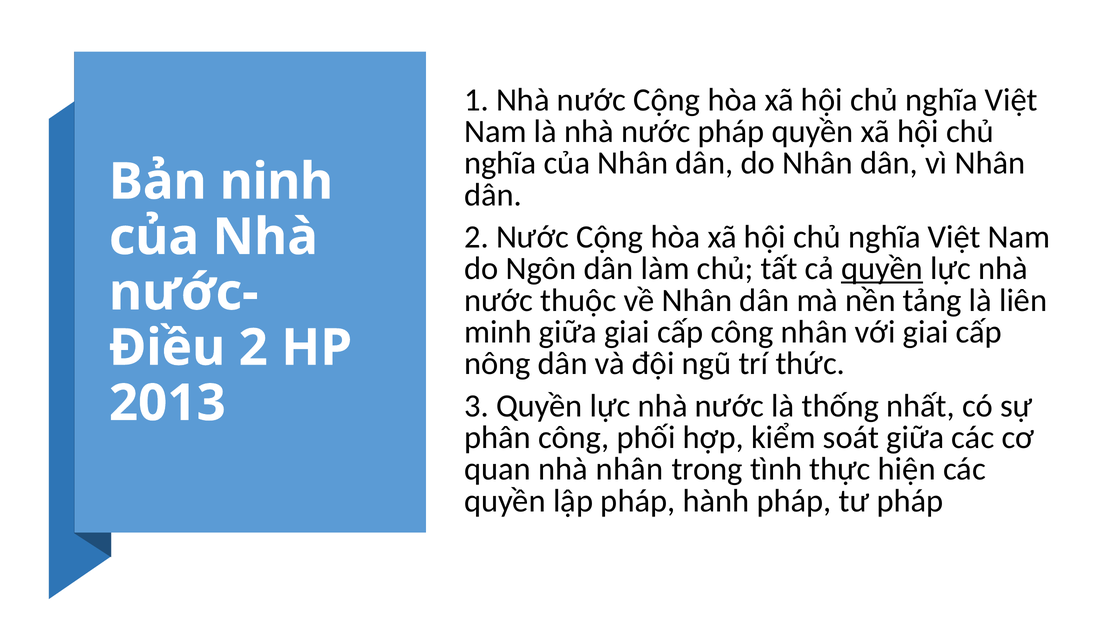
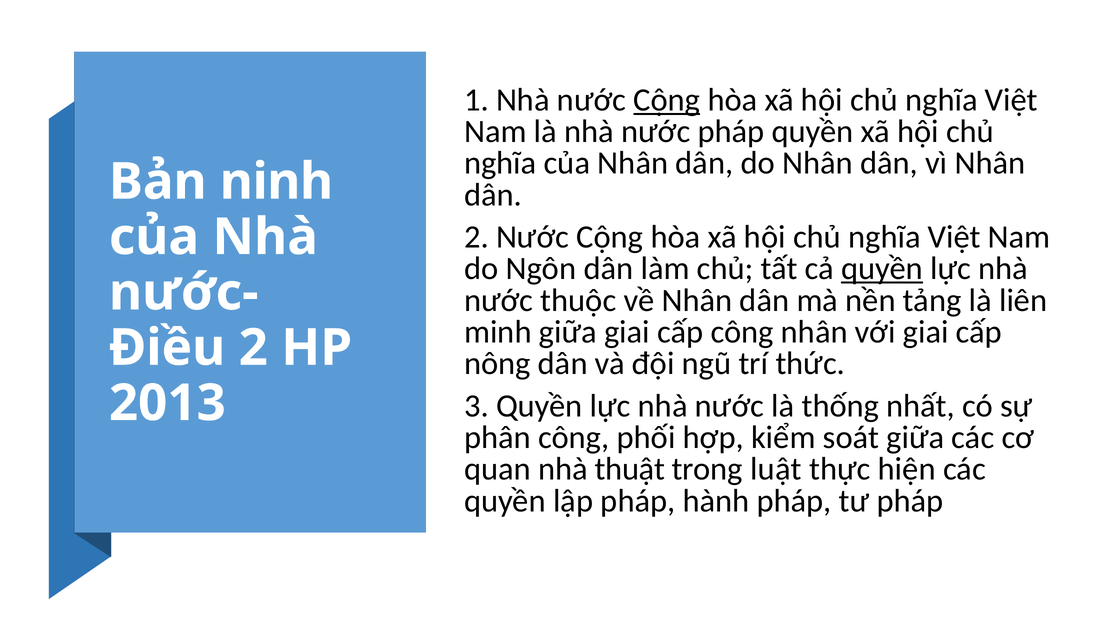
Cộng at (667, 100) underline: none -> present
nhà nhân: nhân -> thuật
tình: tình -> luật
